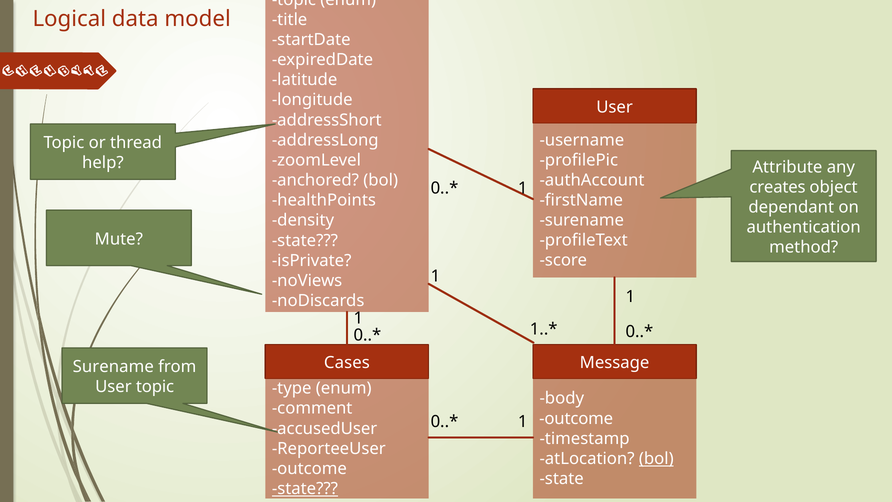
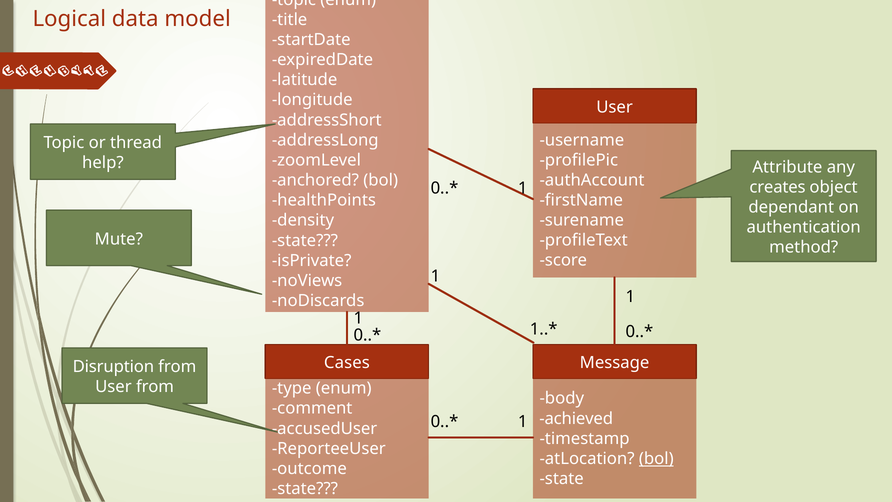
Surename at (113, 367): Surename -> Disruption
User topic: topic -> from
outcome at (576, 418): outcome -> achieved
state at (305, 489) underline: present -> none
